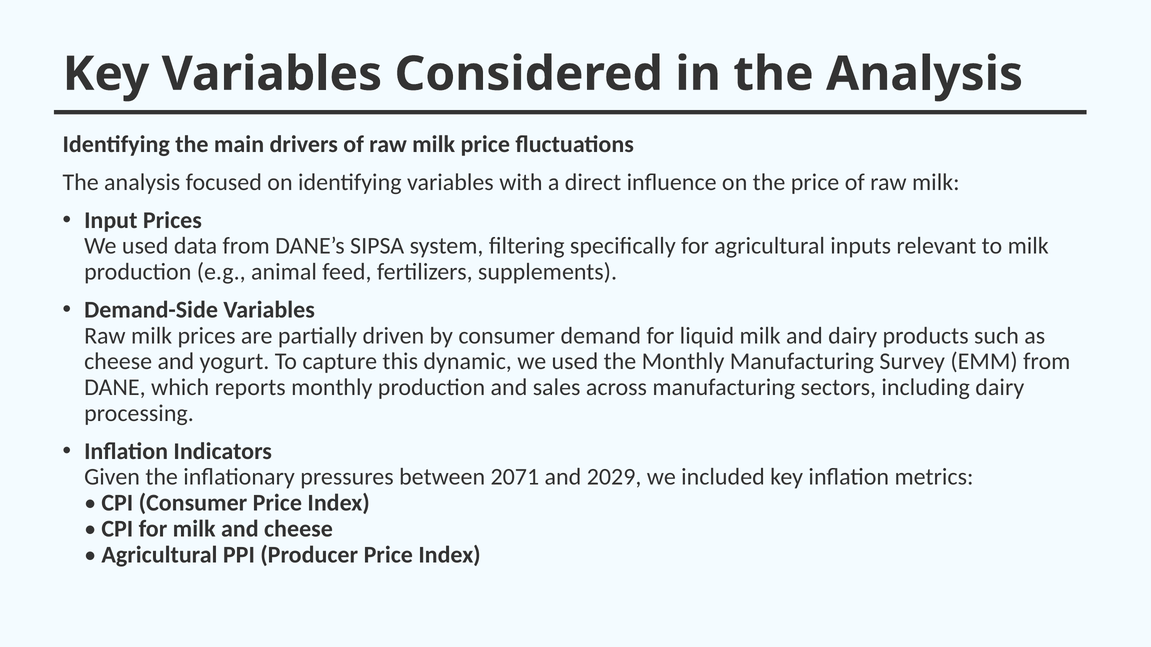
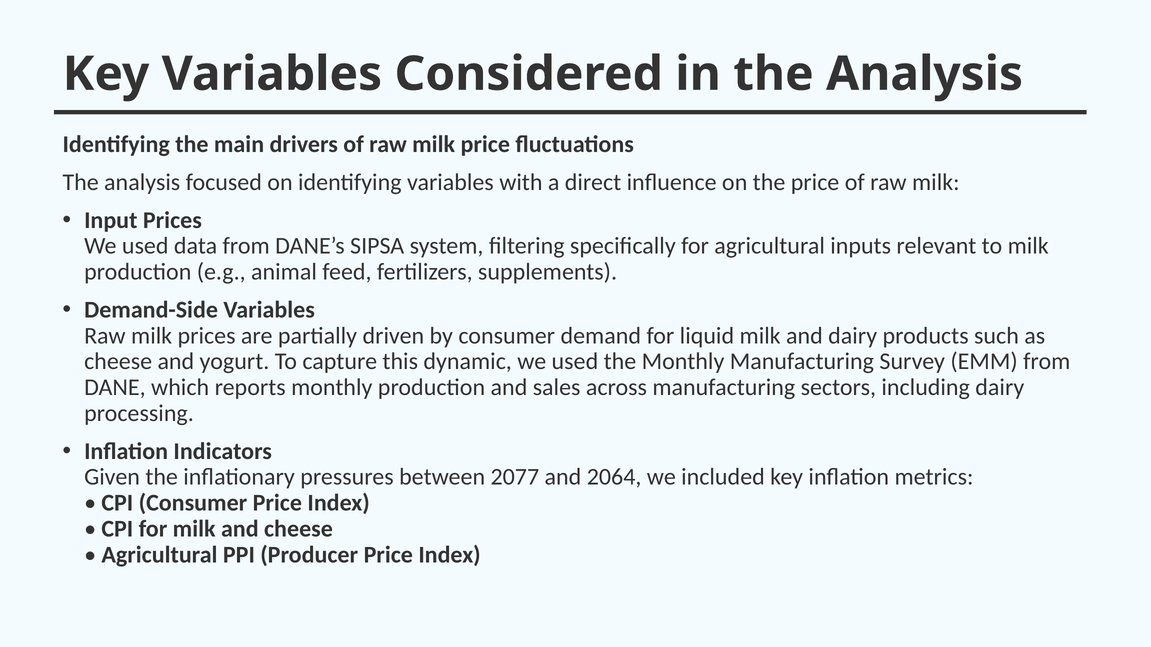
2071: 2071 -> 2077
2029: 2029 -> 2064
